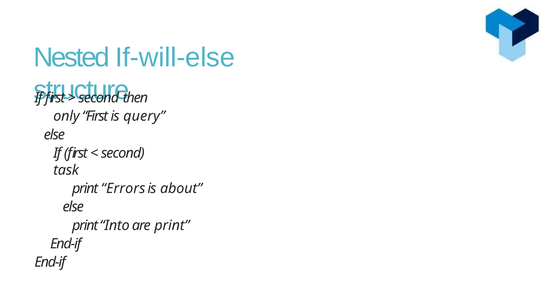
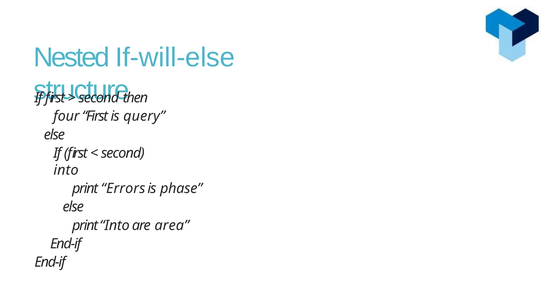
only: only -> four
task at (66, 171): task -> into
about: about -> phase
are print: print -> area
